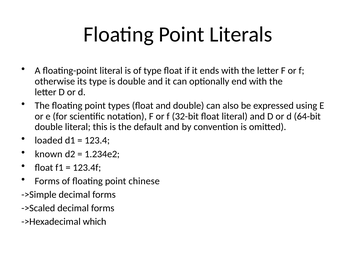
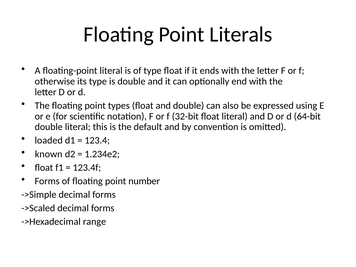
chinese: chinese -> number
which: which -> range
